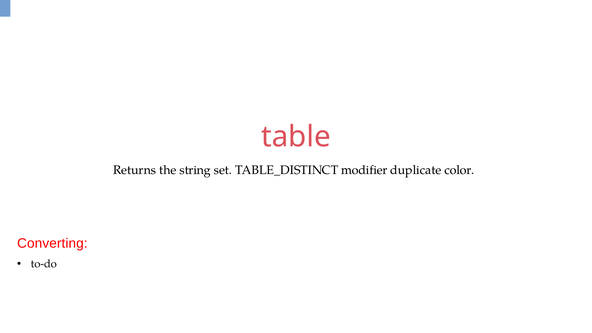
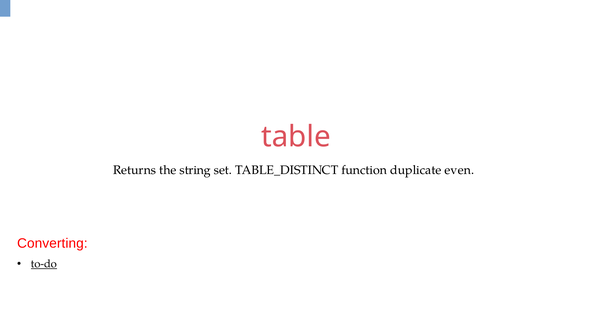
modifier: modifier -> function
color: color -> even
to-do underline: none -> present
